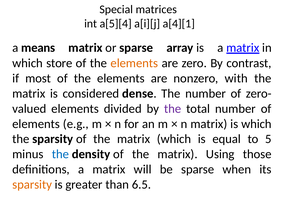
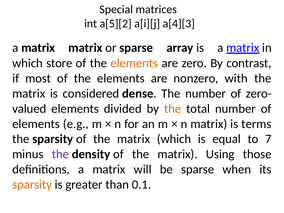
a[5][4: a[5][4 -> a[5][2
a[4][1: a[4][1 -> a[4][3
means at (38, 48): means -> matrix
the at (173, 109) colour: purple -> orange
is which: which -> terms
5: 5 -> 7
the at (60, 154) colour: blue -> purple
6.5: 6.5 -> 0.1
